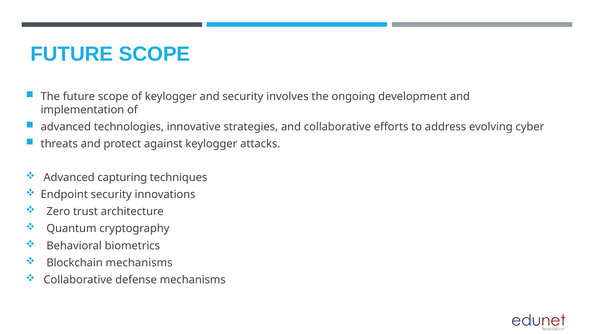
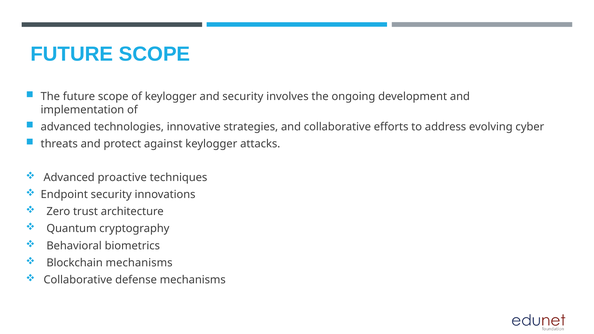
capturing: capturing -> proactive
